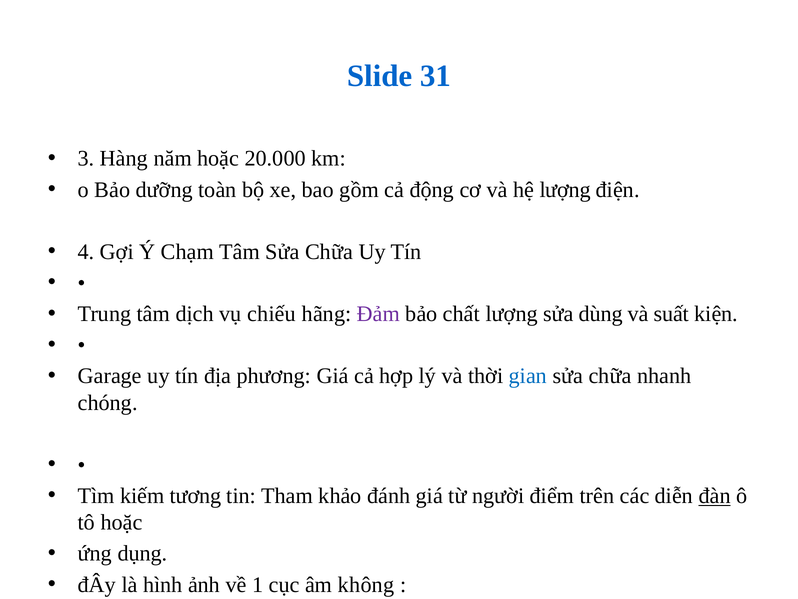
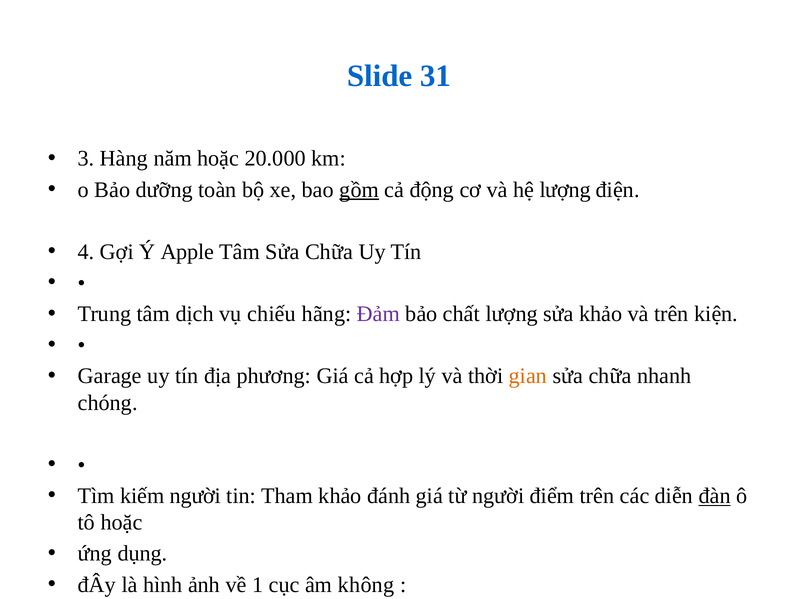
gồm underline: none -> present
Chạm: Chạm -> Apple
sửa dùng: dùng -> khảo
và suất: suất -> trên
gian colour: blue -> orange
kiếm tương: tương -> người
